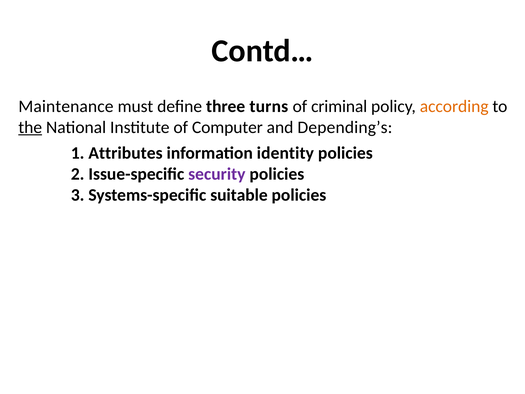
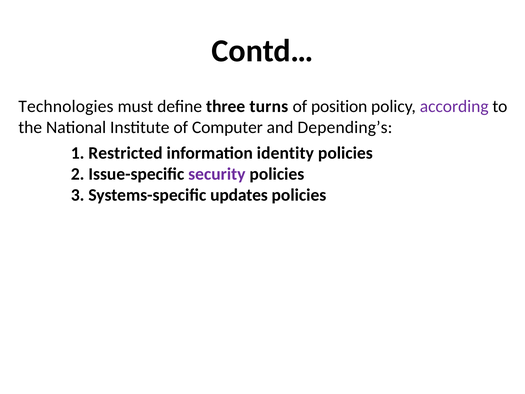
Maintenance: Maintenance -> Technologies
criminal: criminal -> position
according colour: orange -> purple
the underline: present -> none
Attributes: Attributes -> Restricted
suitable: suitable -> updates
